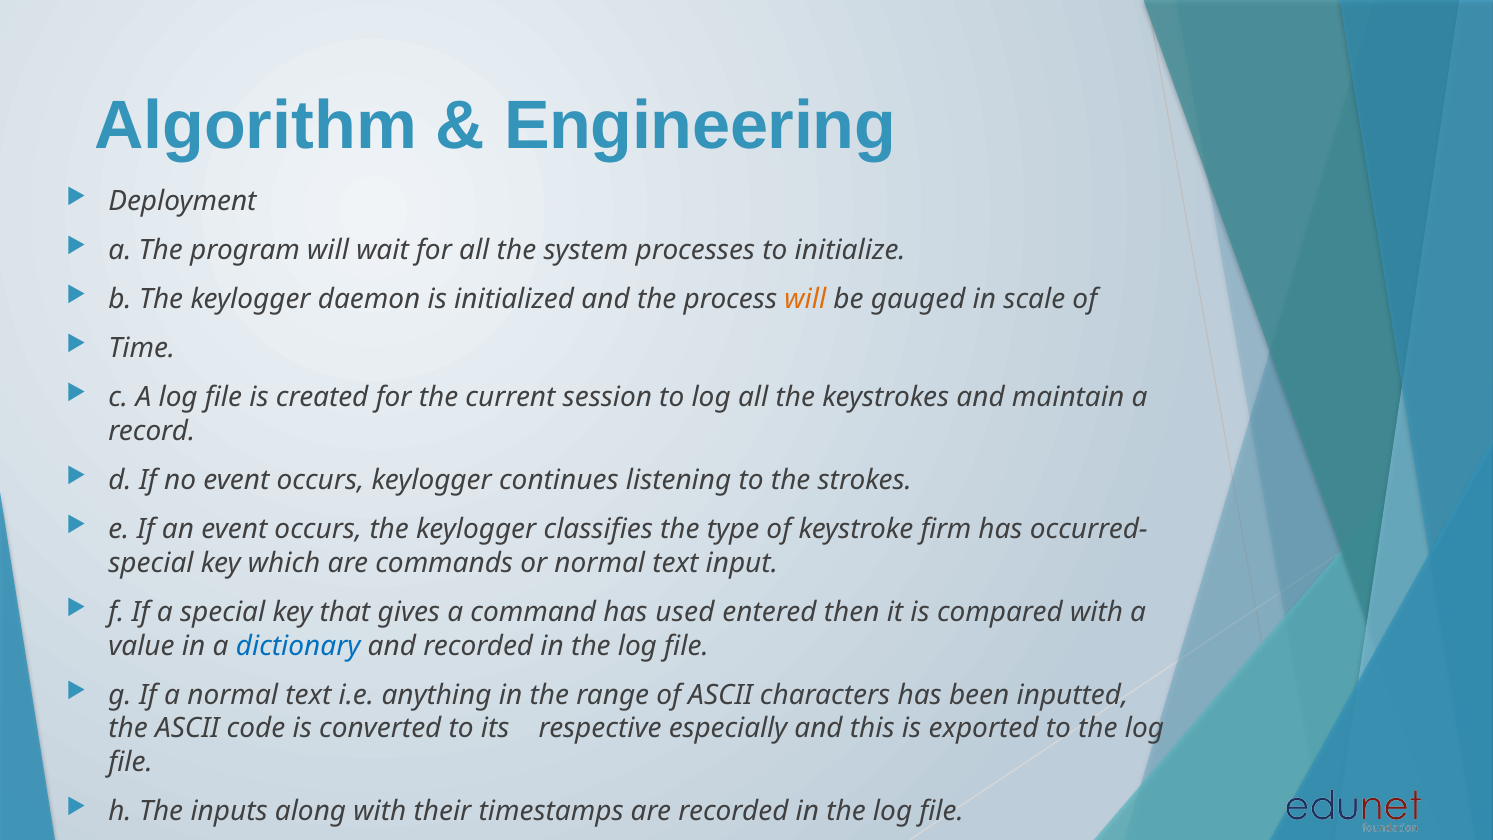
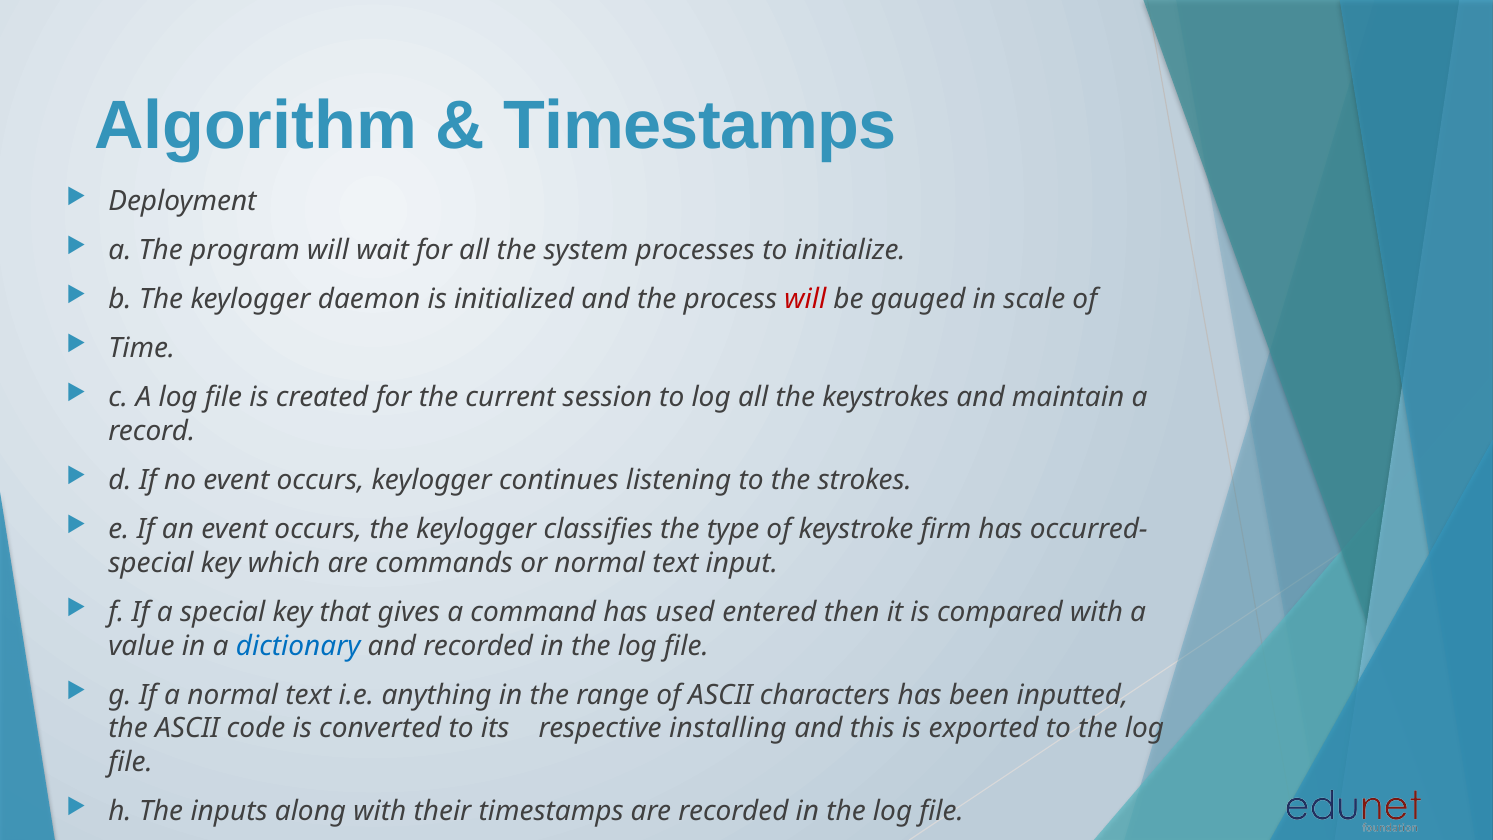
Engineering at (700, 126): Engineering -> Timestamps
will at (805, 299) colour: orange -> red
especially: especially -> installing
